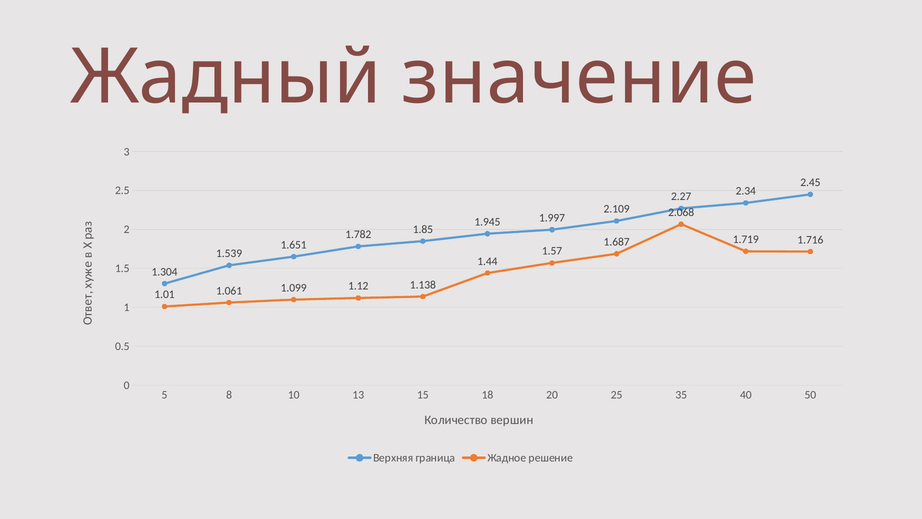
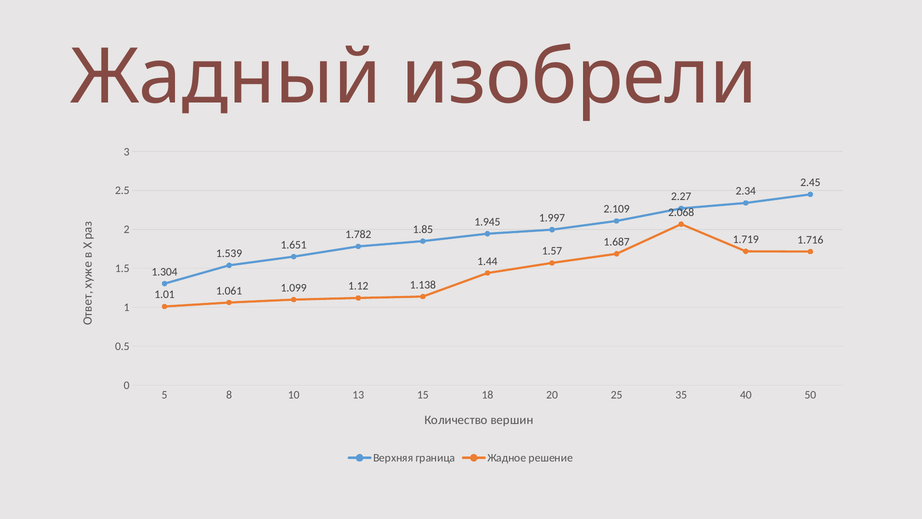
значение: значение -> изобрели
